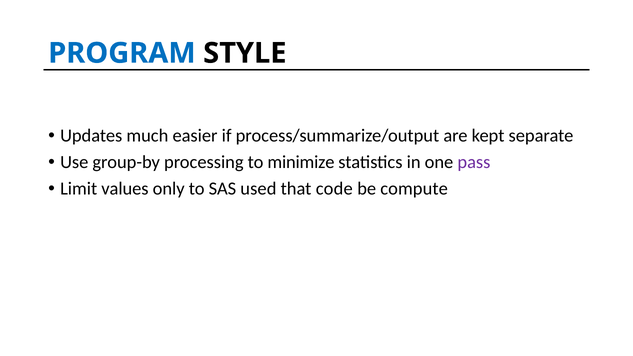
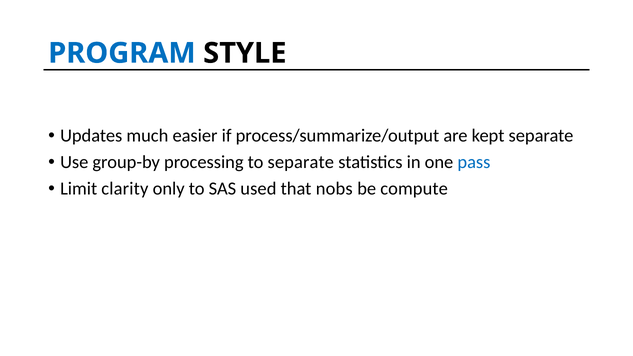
to minimize: minimize -> separate
pass colour: purple -> blue
values: values -> clarity
code: code -> nobs
